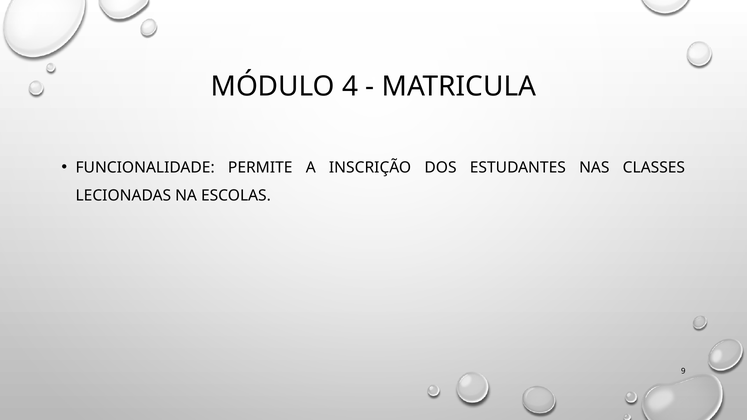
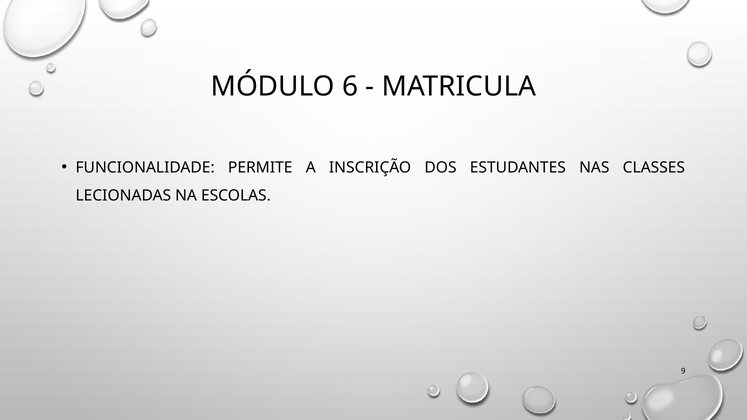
4: 4 -> 6
